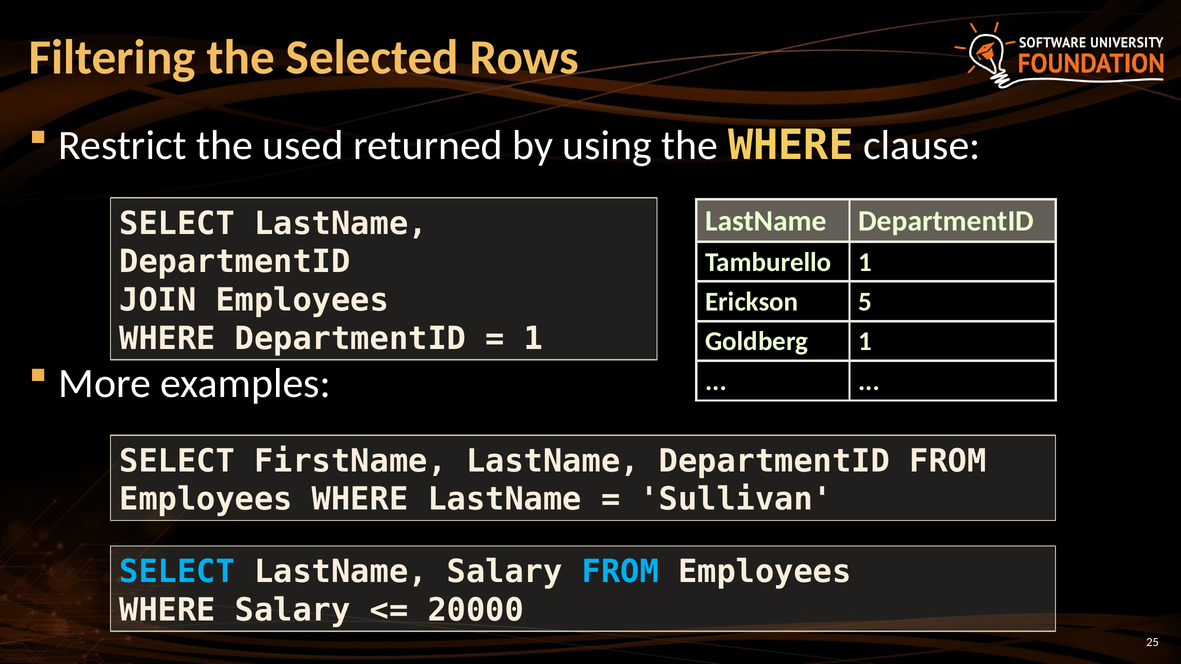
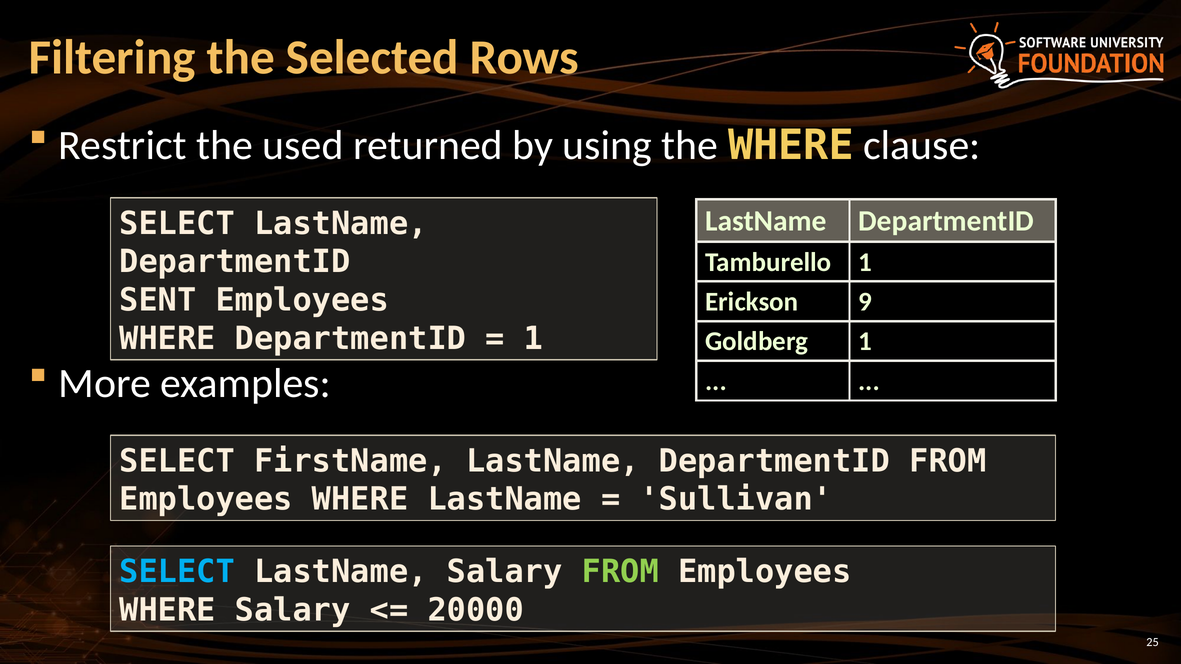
JOIN: JOIN -> SENT
5: 5 -> 9
FROM at (620, 572) colour: light blue -> light green
